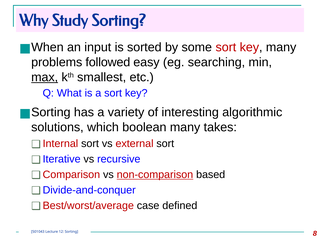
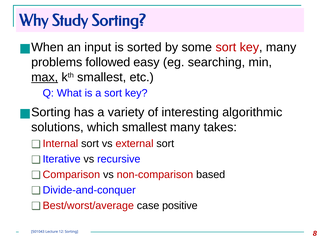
which boolean: boolean -> smallest
non-comparison underline: present -> none
defined: defined -> positive
